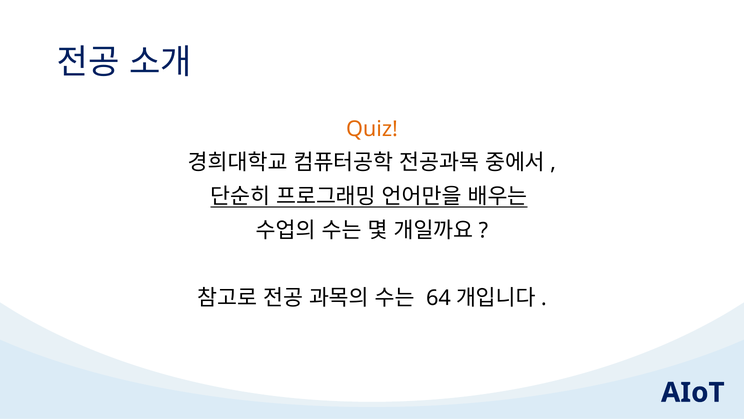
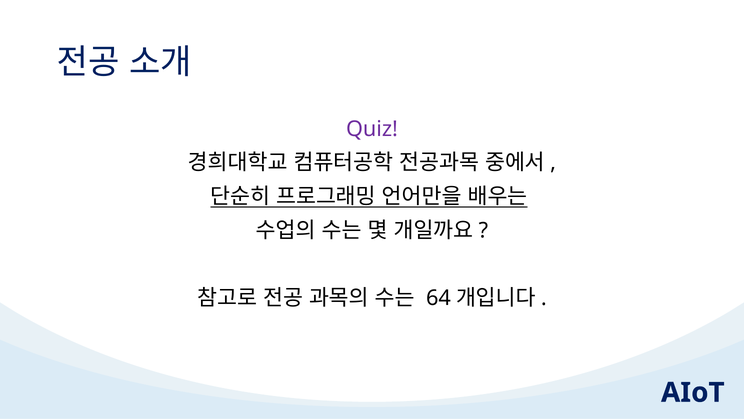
Quiz colour: orange -> purple
